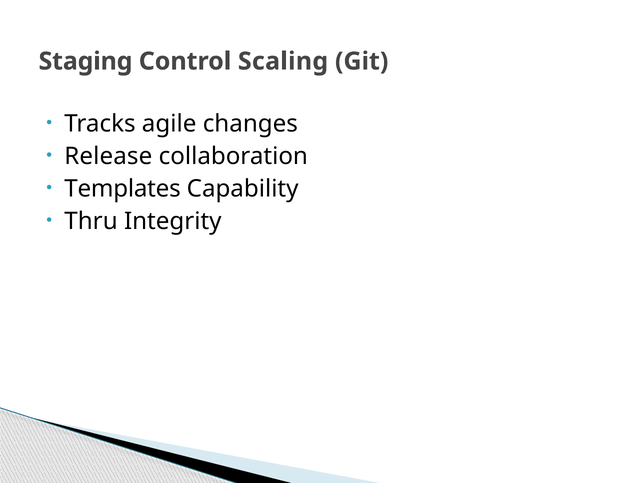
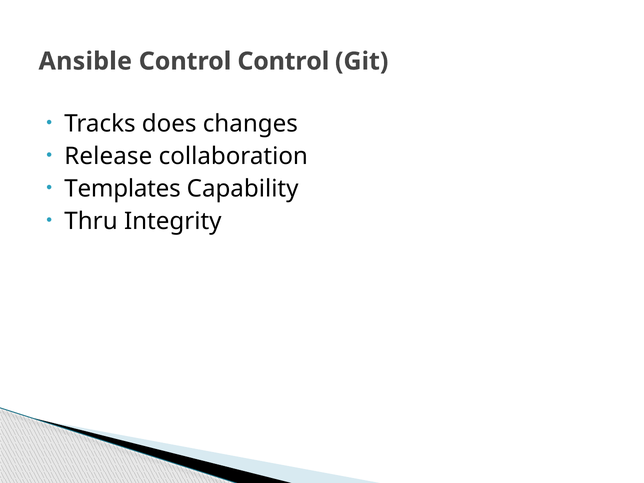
Staging: Staging -> Ansible
Control Scaling: Scaling -> Control
agile: agile -> does
